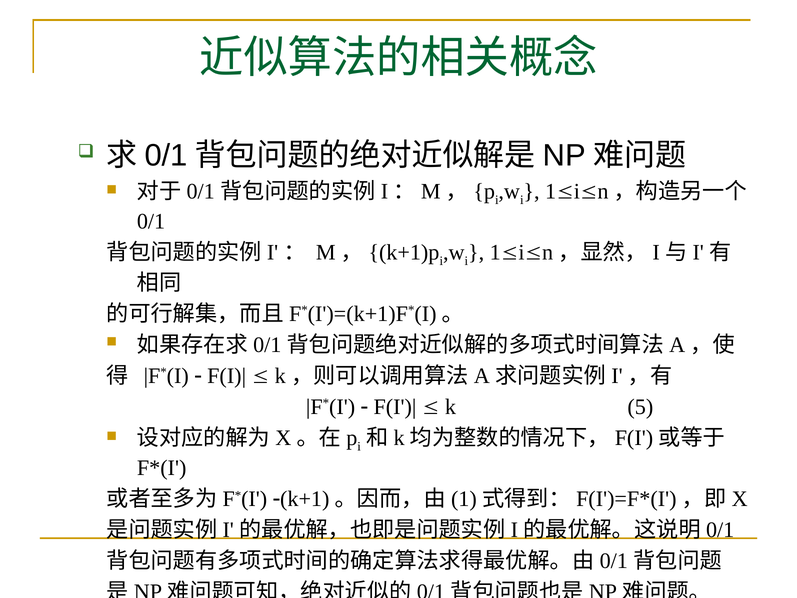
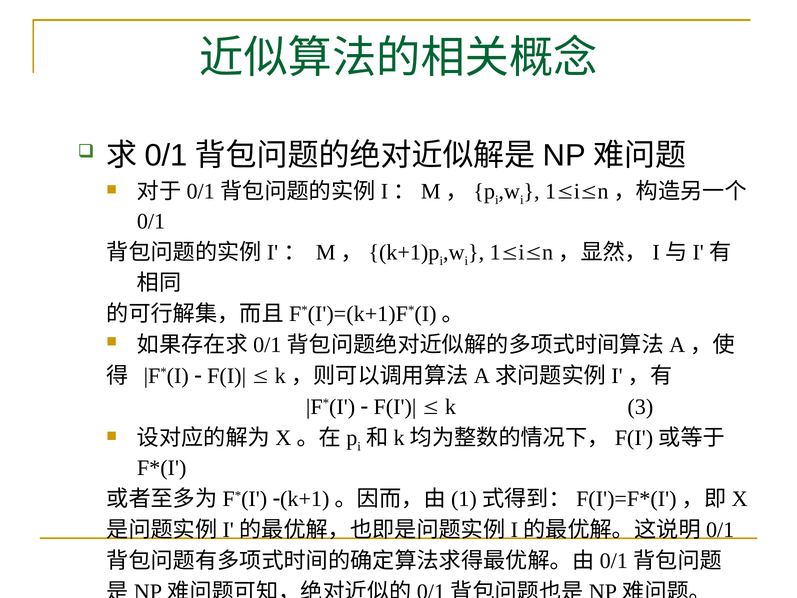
5: 5 -> 3
